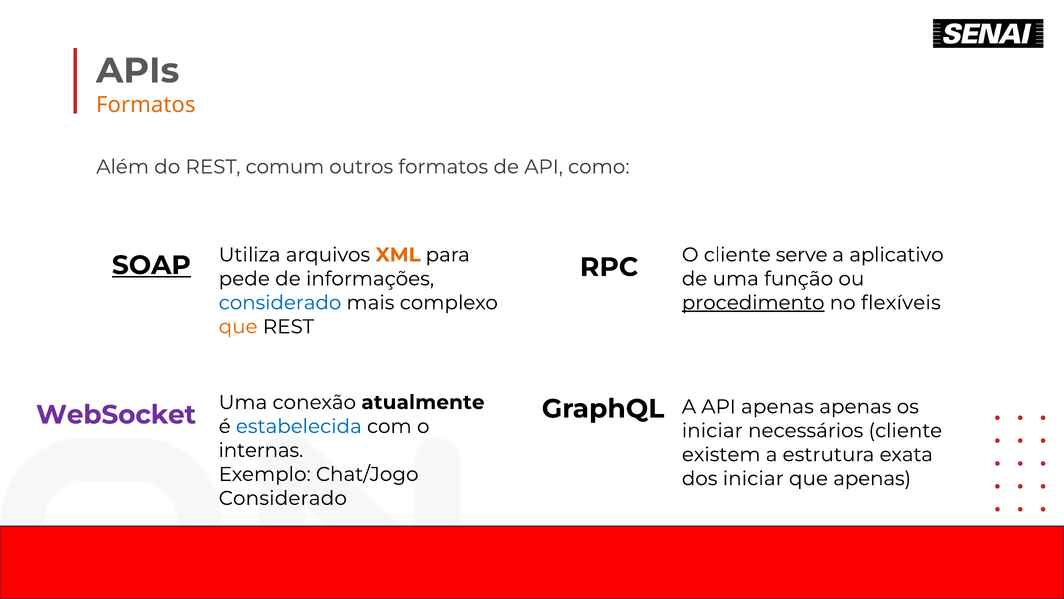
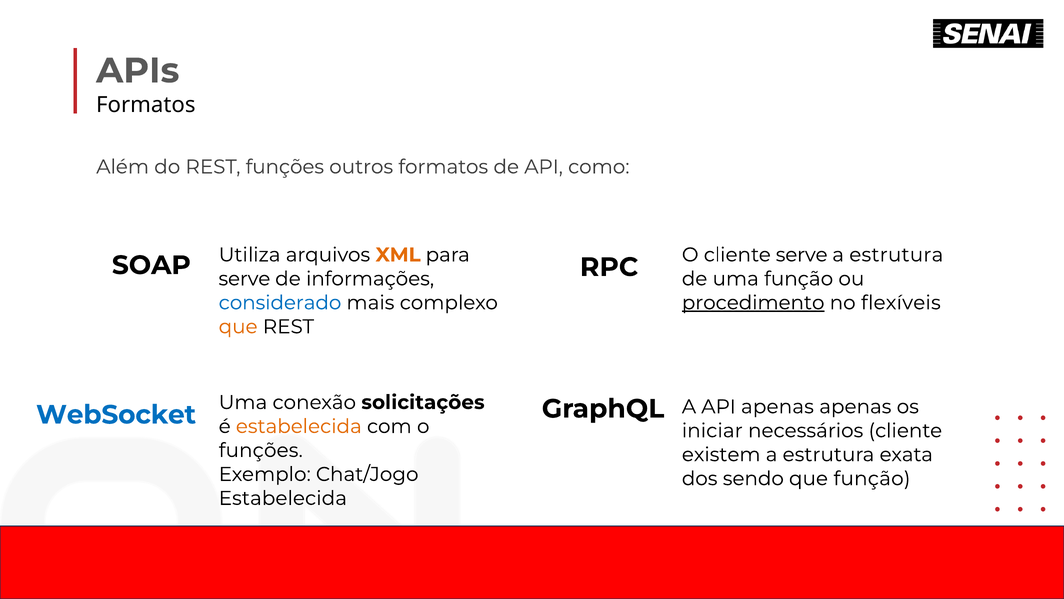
Formatos at (146, 105) colour: orange -> black
REST comum: comum -> funções
aplicativo at (896, 255): aplicativo -> estrutura
SOAP underline: present -> none
pede at (244, 279): pede -> serve
atualmente: atualmente -> solicitações
WebSocket colour: purple -> blue
estabelecida at (299, 426) colour: blue -> orange
internas at (261, 450): internas -> funções
dos iniciar: iniciar -> sendo
que apenas: apenas -> função
Considerado at (283, 498): Considerado -> Estabelecida
